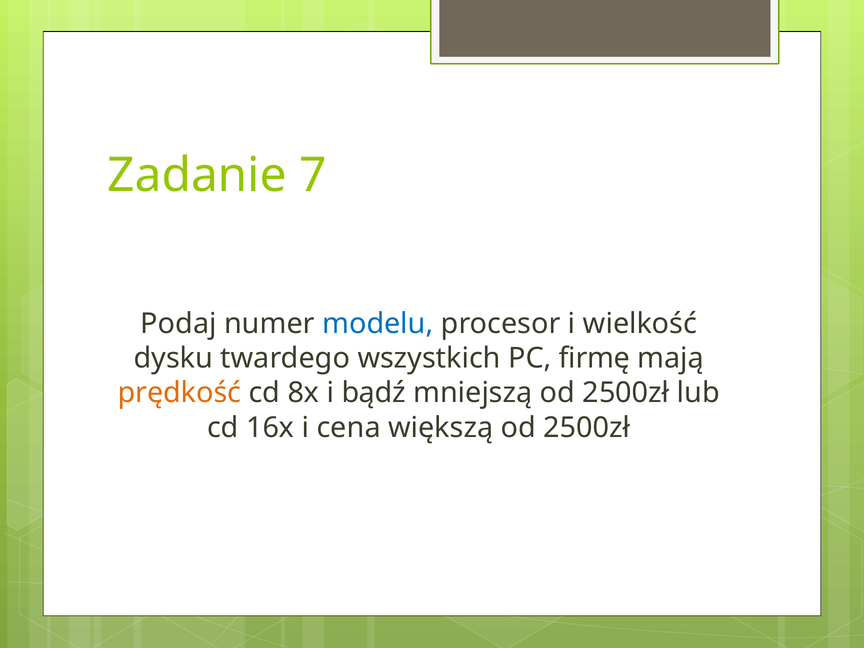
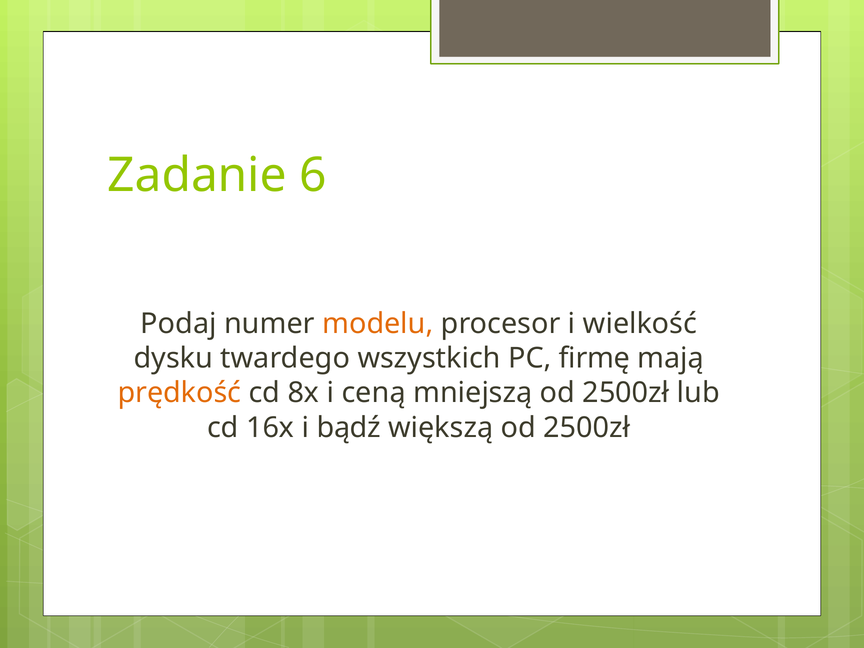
7: 7 -> 6
modelu colour: blue -> orange
bądź: bądź -> ceną
cena: cena -> bądź
